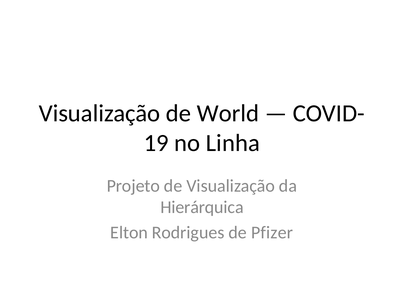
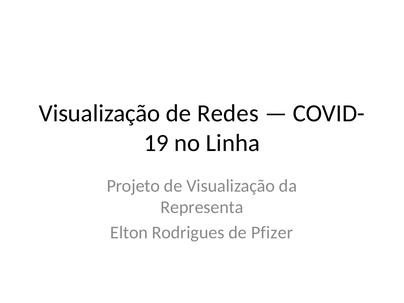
World: World -> Redes
Hierárquica: Hierárquica -> Representa
